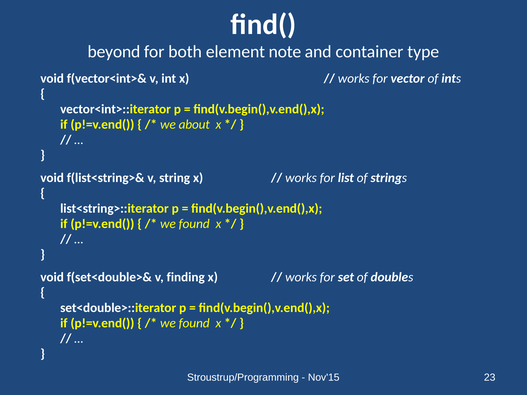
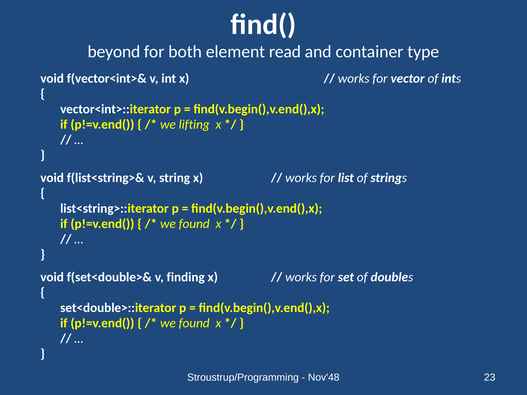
note: note -> read
about: about -> lifting
Nov'15: Nov'15 -> Nov'48
